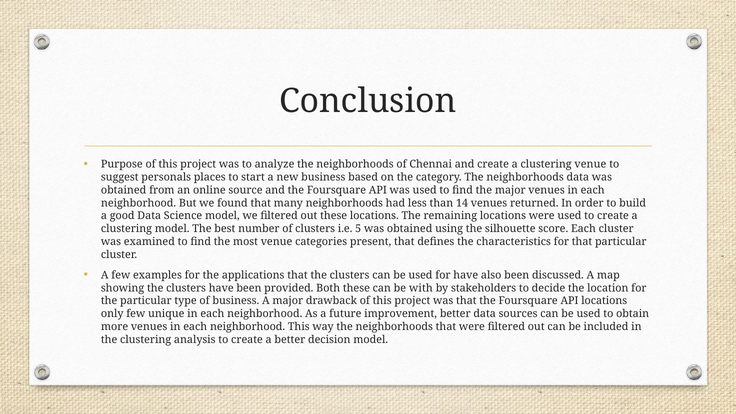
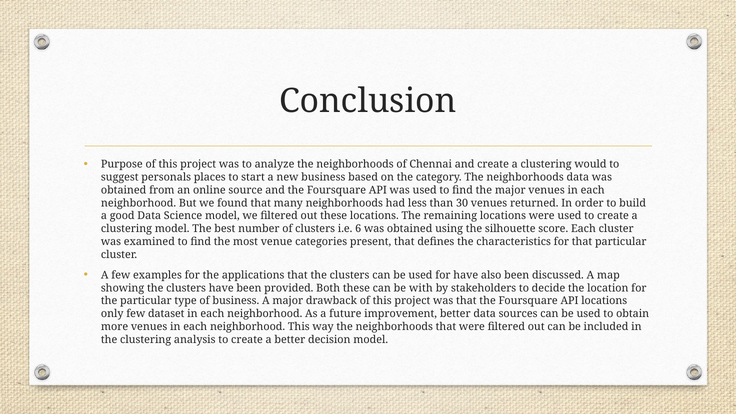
clustering venue: venue -> would
14: 14 -> 30
5: 5 -> 6
unique: unique -> dataset
